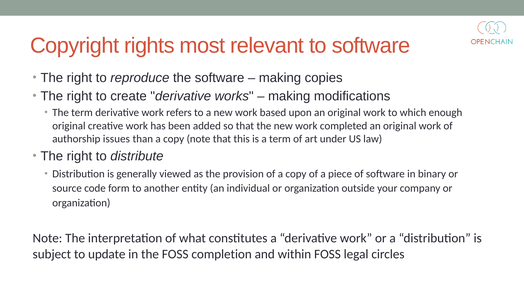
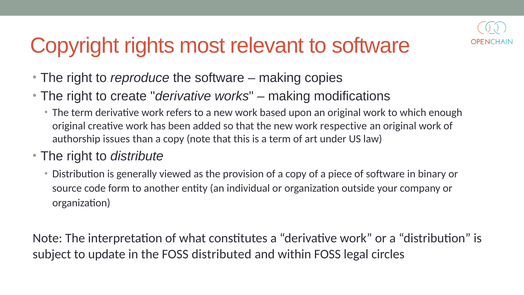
completed: completed -> respective
completion: completion -> distributed
